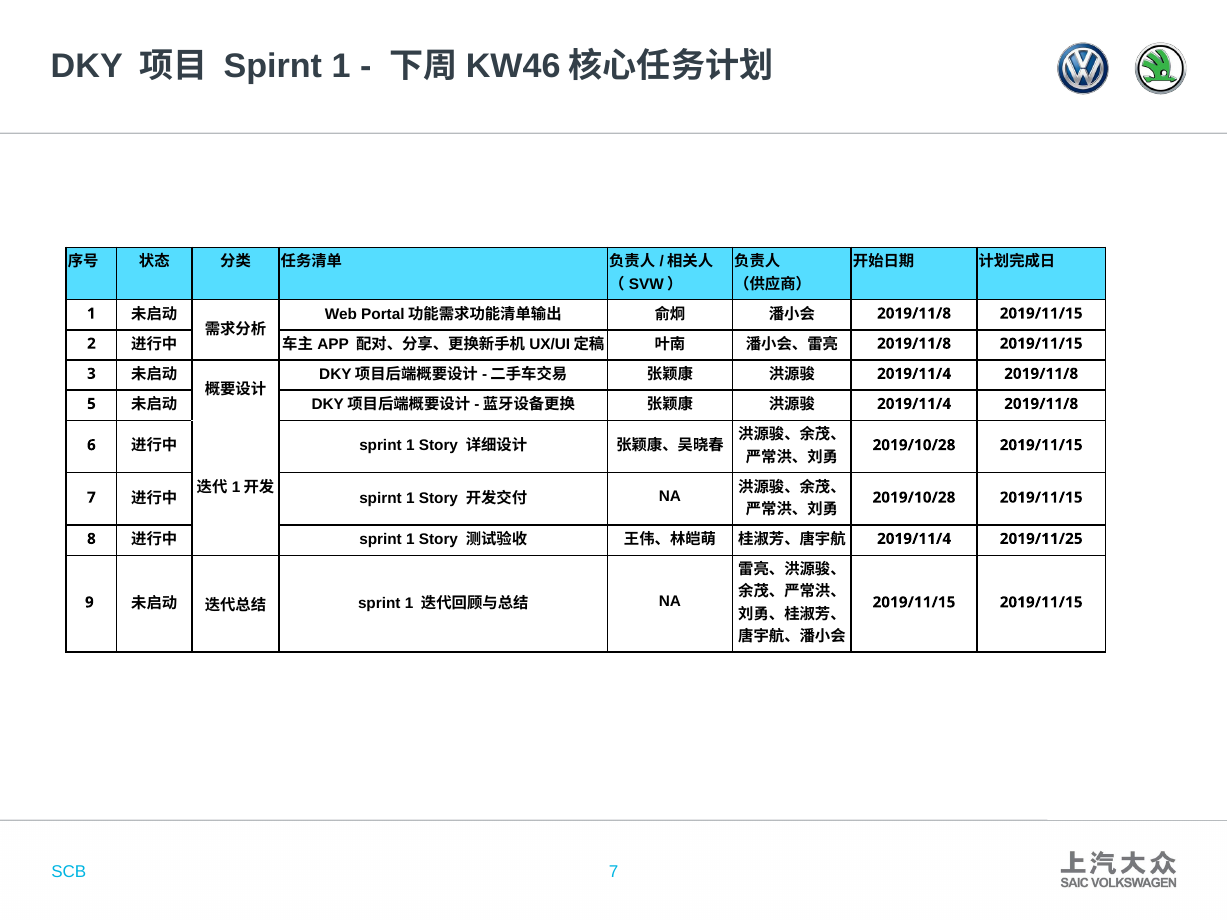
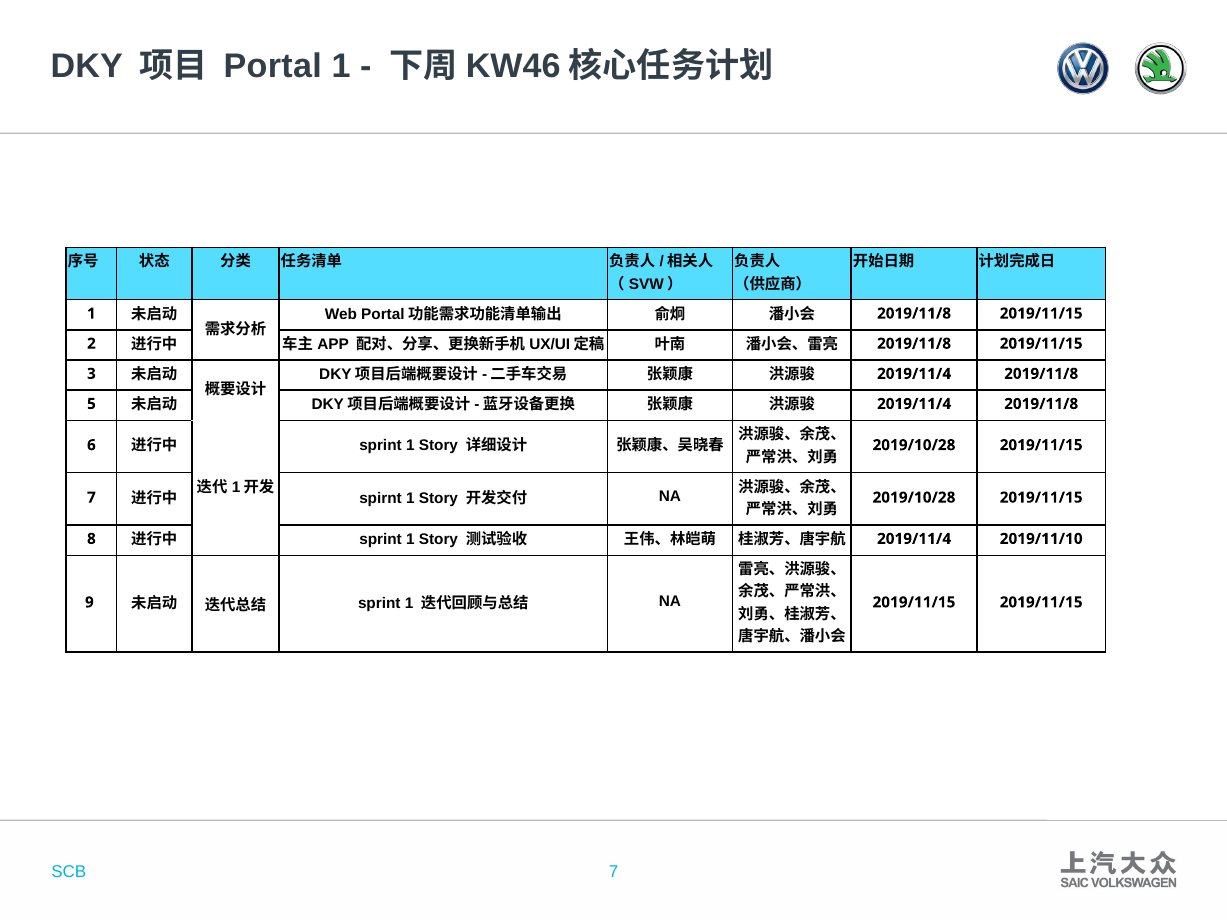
Spirnt at (273, 66): Spirnt -> Portal
2019/11/25: 2019/11/25 -> 2019/11/10
